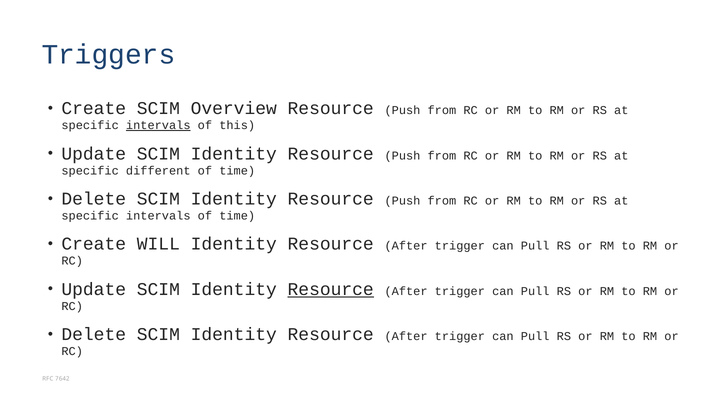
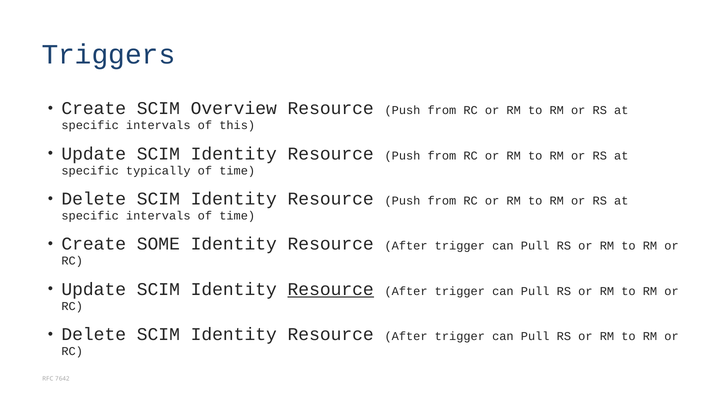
intervals at (158, 125) underline: present -> none
different: different -> typically
WILL: WILL -> SOME
